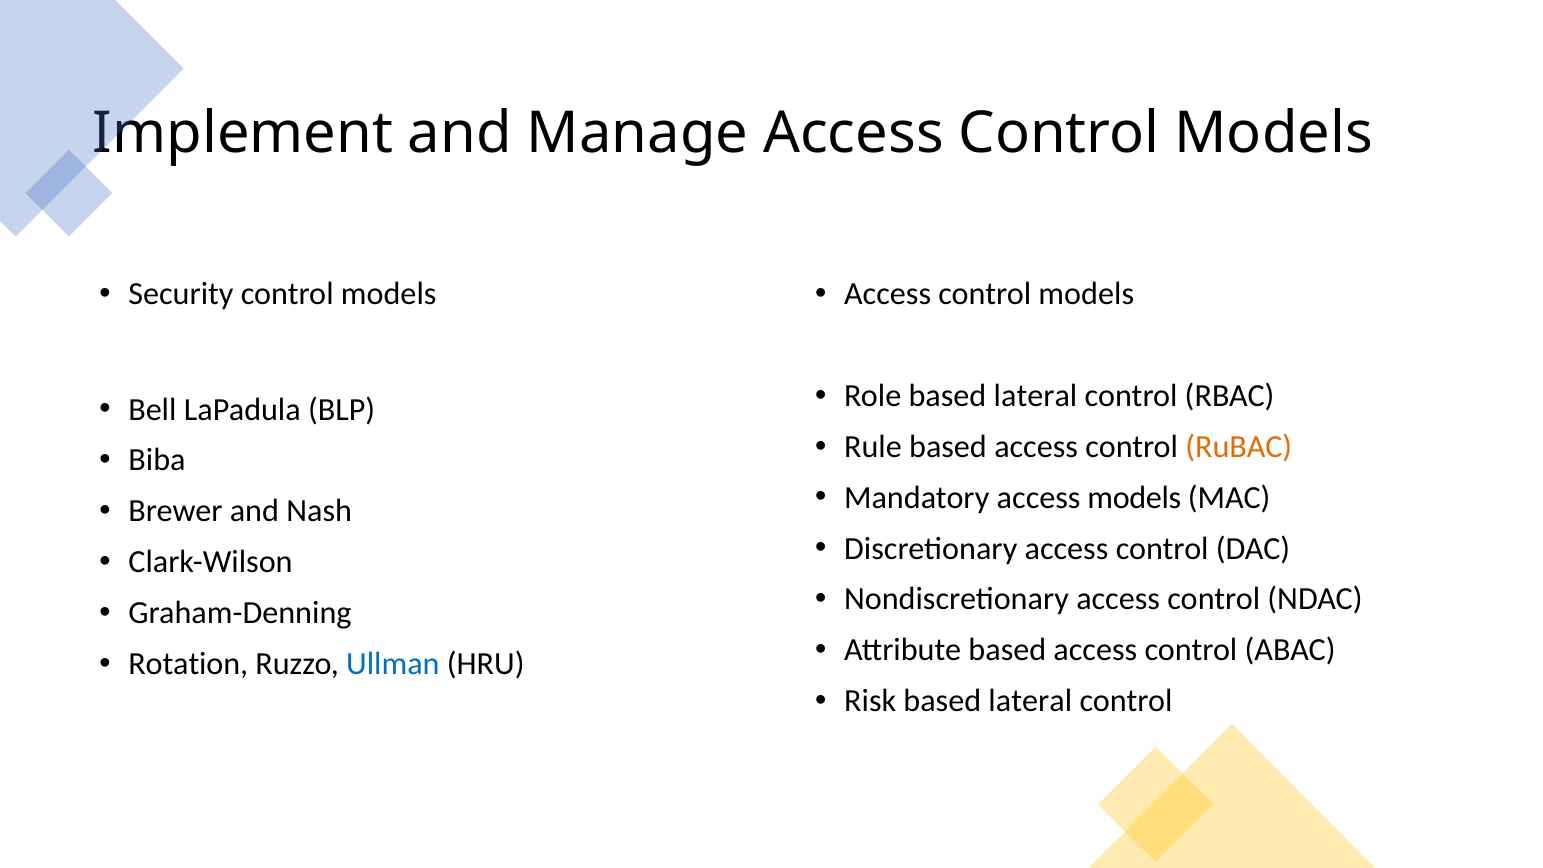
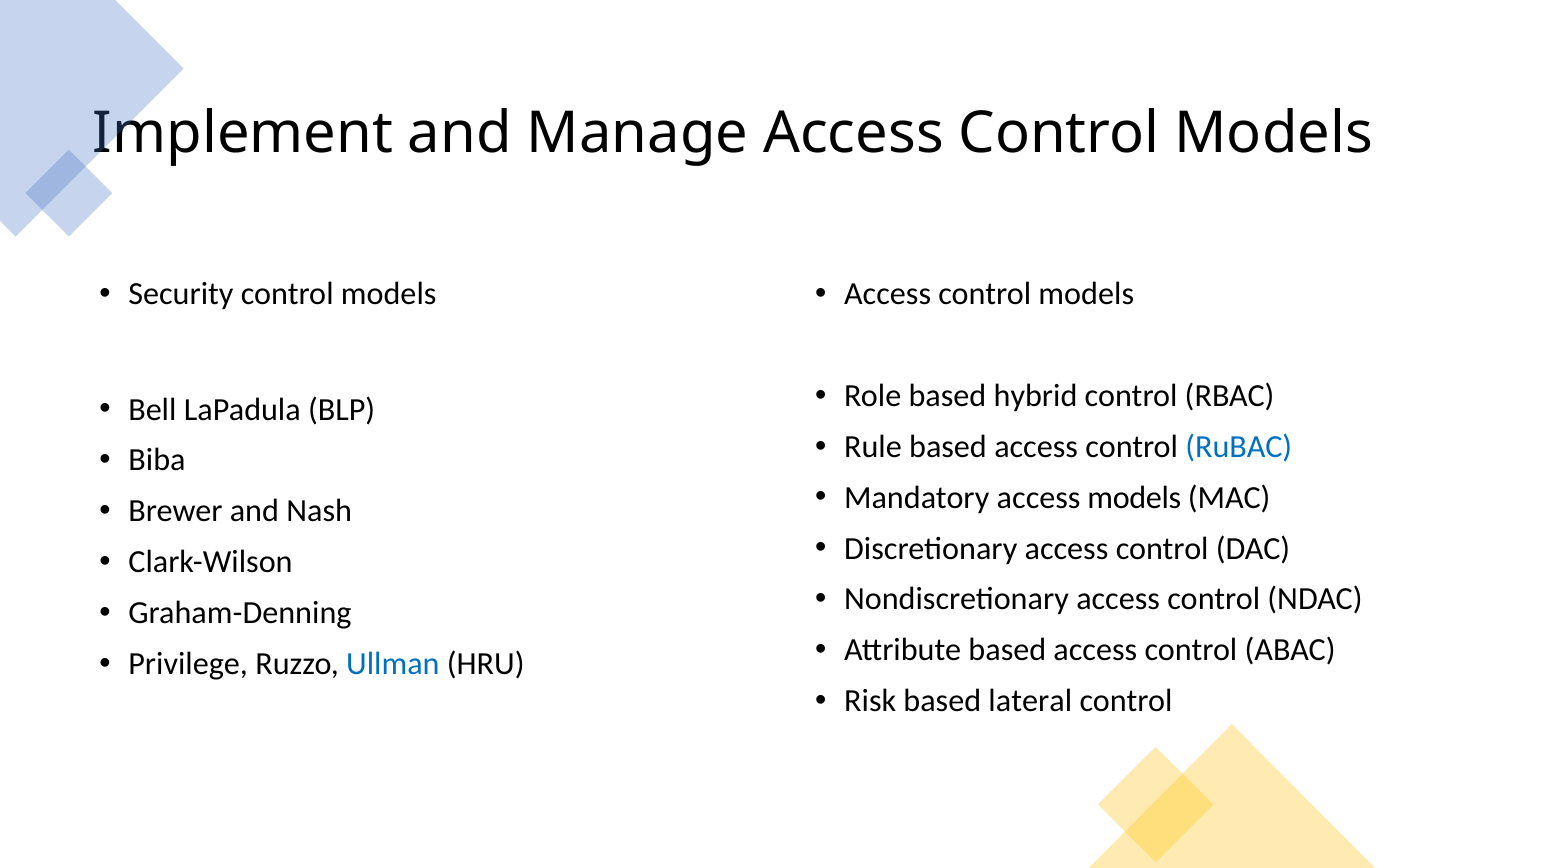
Role based lateral: lateral -> hybrid
RuBAC colour: orange -> blue
Rotation: Rotation -> Privilege
